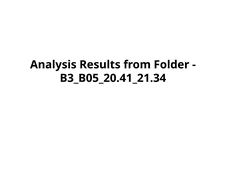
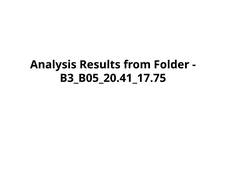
B3_B05_20.41_21.34: B3_B05_20.41_21.34 -> B3_B05_20.41_17.75
